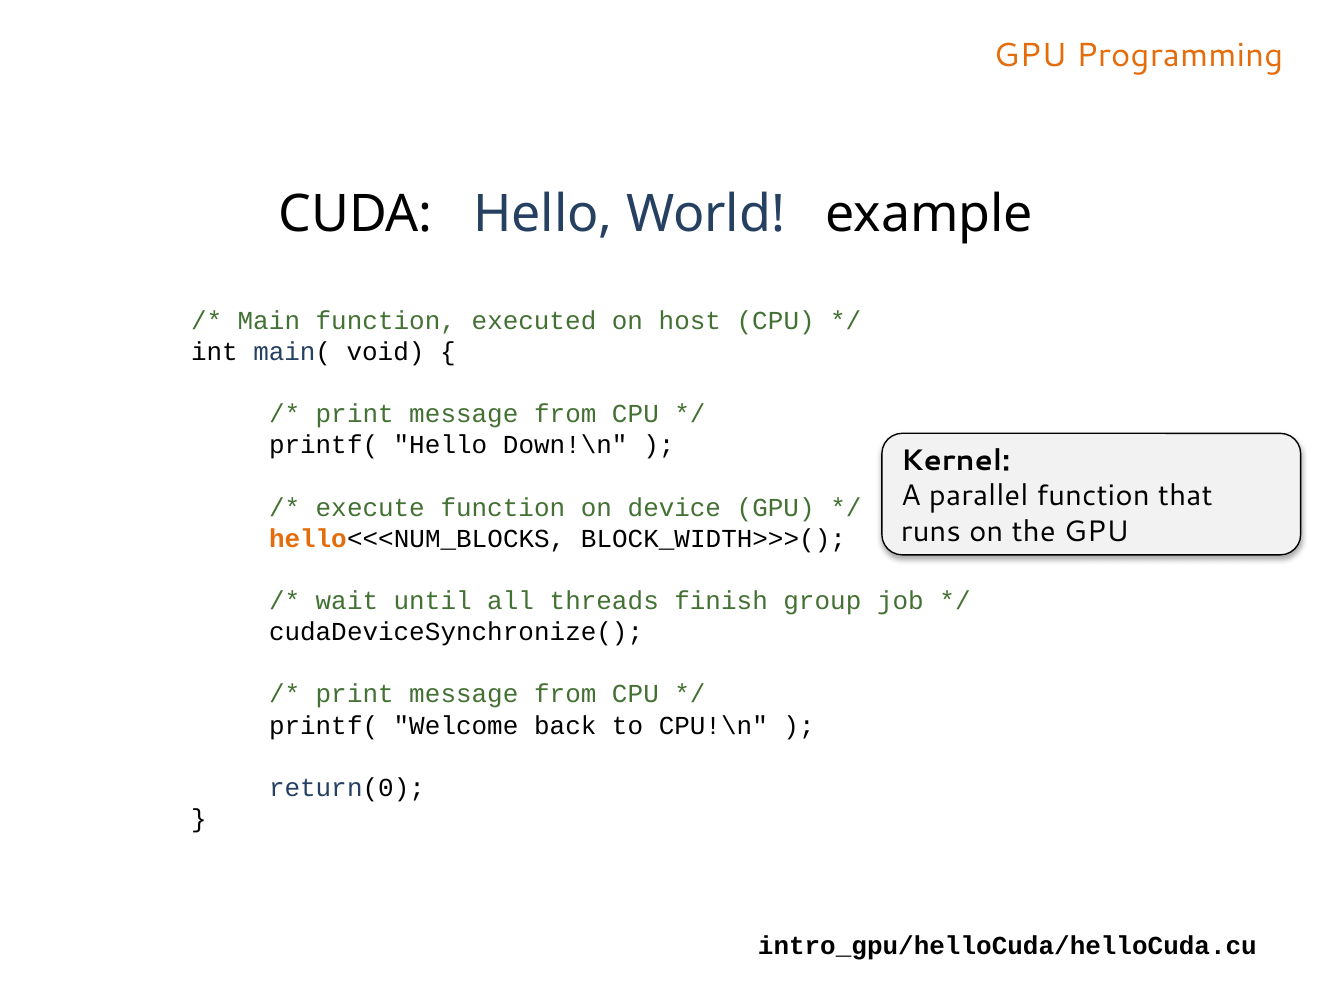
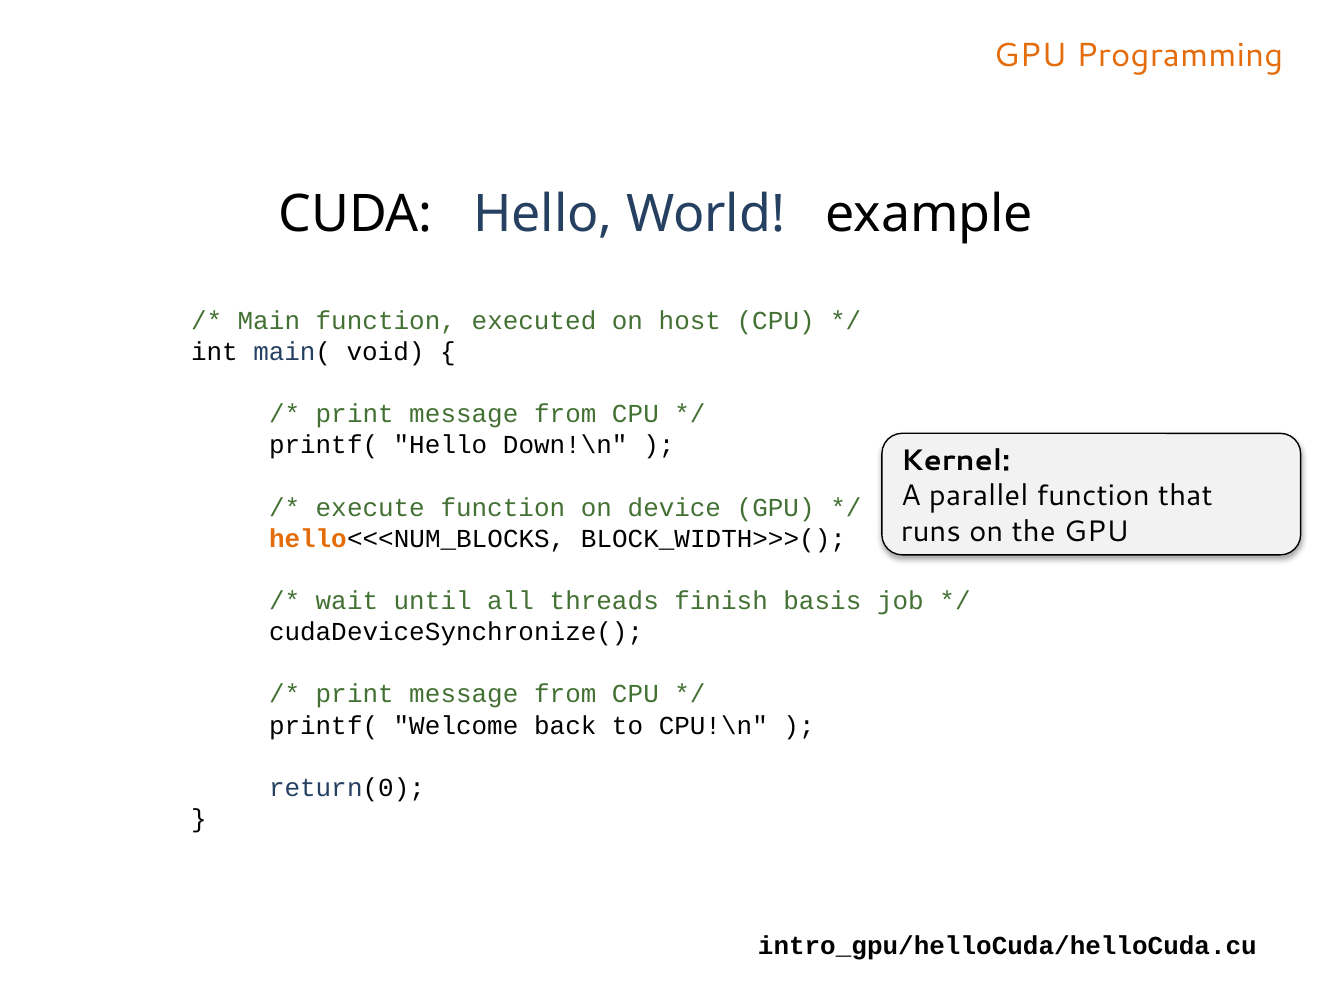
group: group -> basis
